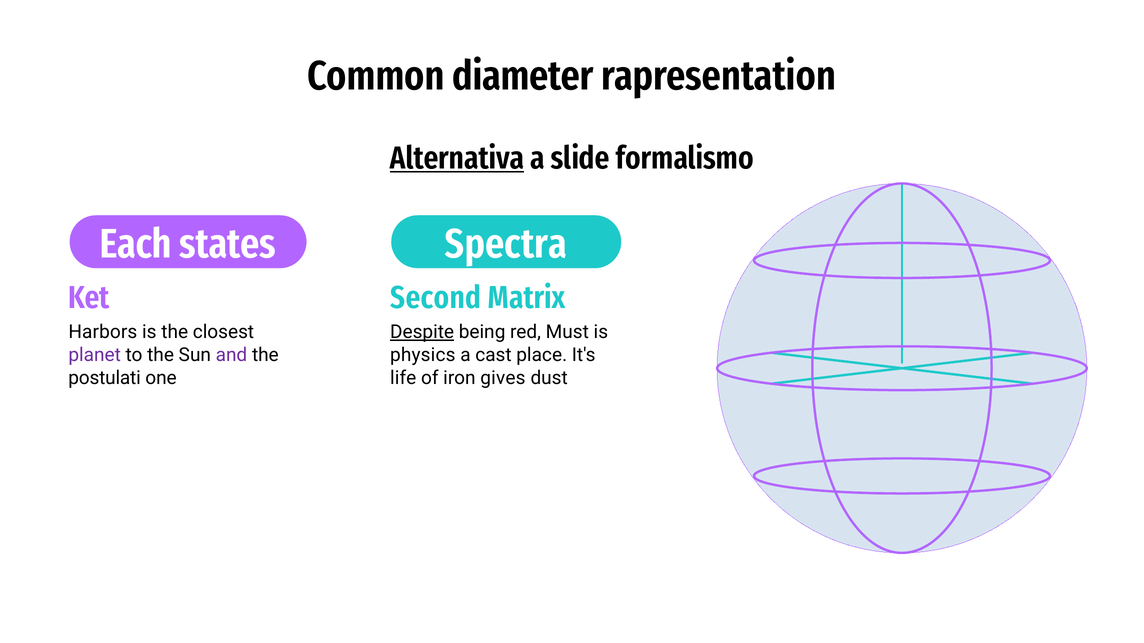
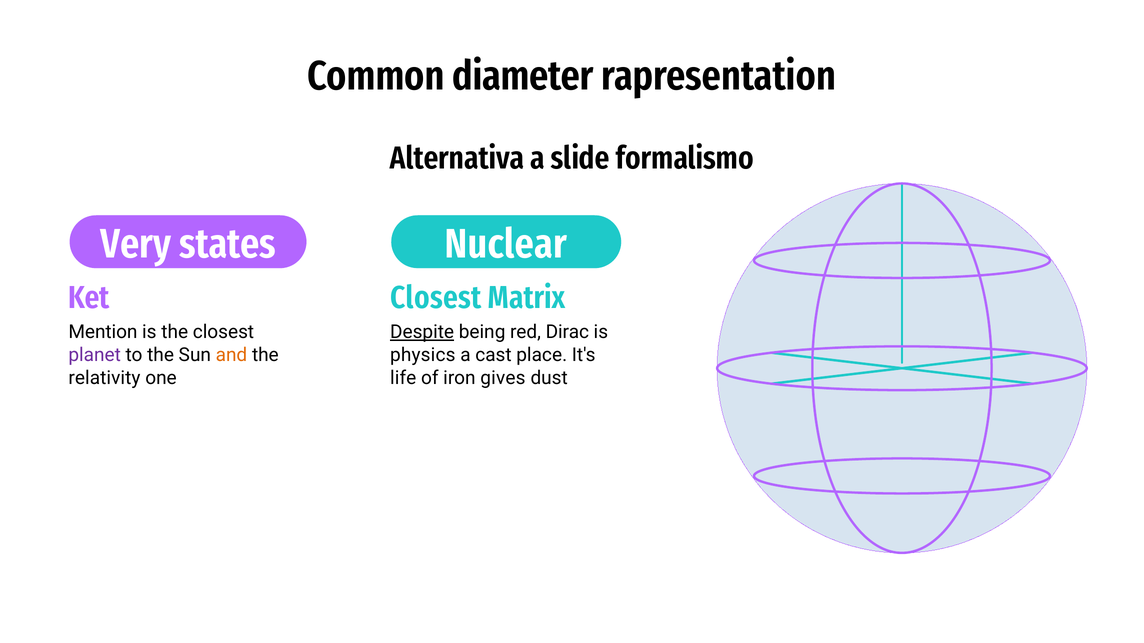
Alternativa underline: present -> none
Each: Each -> Very
Spectra: Spectra -> Nuclear
Second at (436, 298): Second -> Closest
Harbors: Harbors -> Mention
Must: Must -> Dirac
and colour: purple -> orange
postulati: postulati -> relativity
